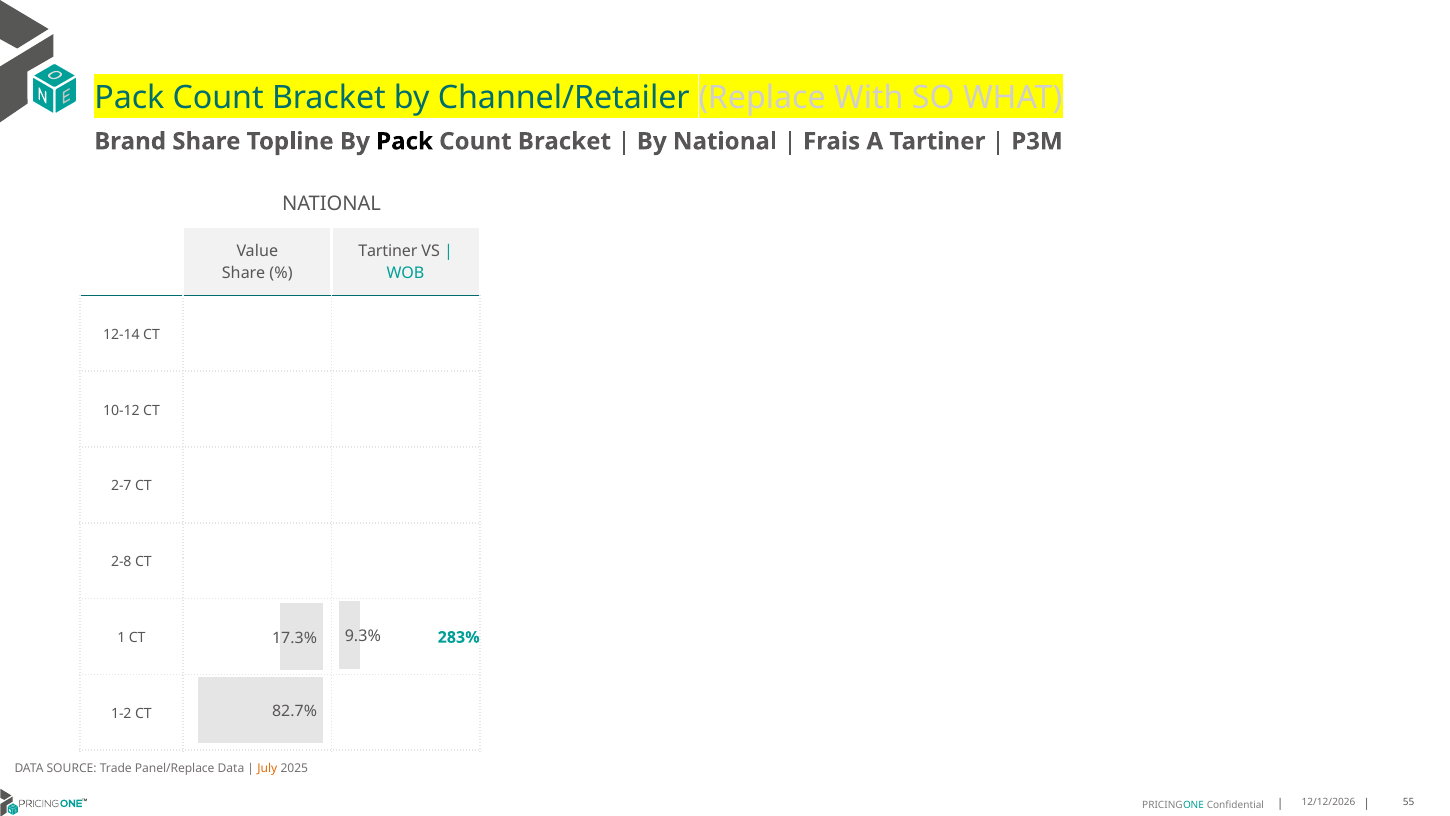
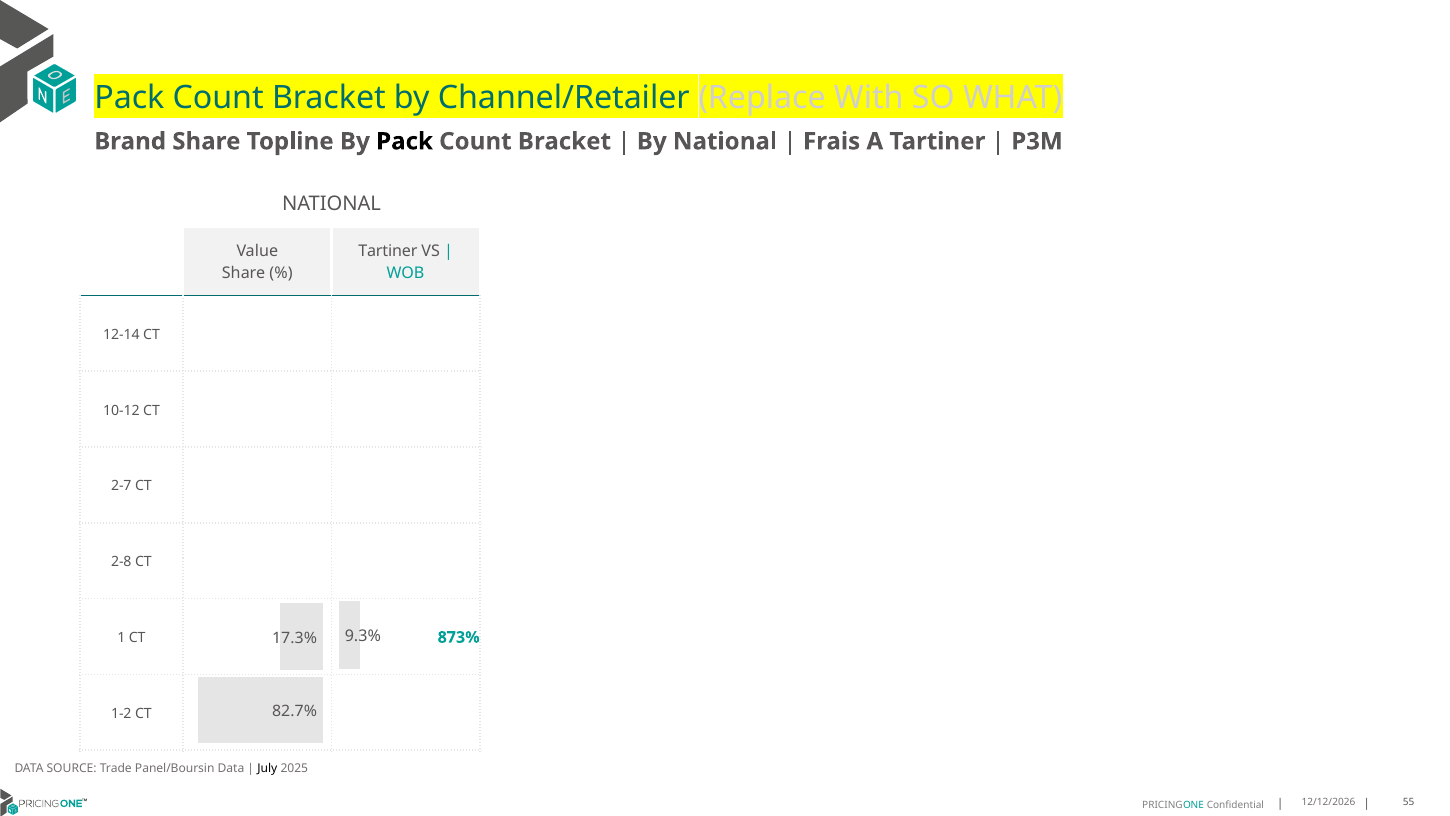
283%: 283% -> 873%
Panel/Replace: Panel/Replace -> Panel/Boursin
July colour: orange -> black
